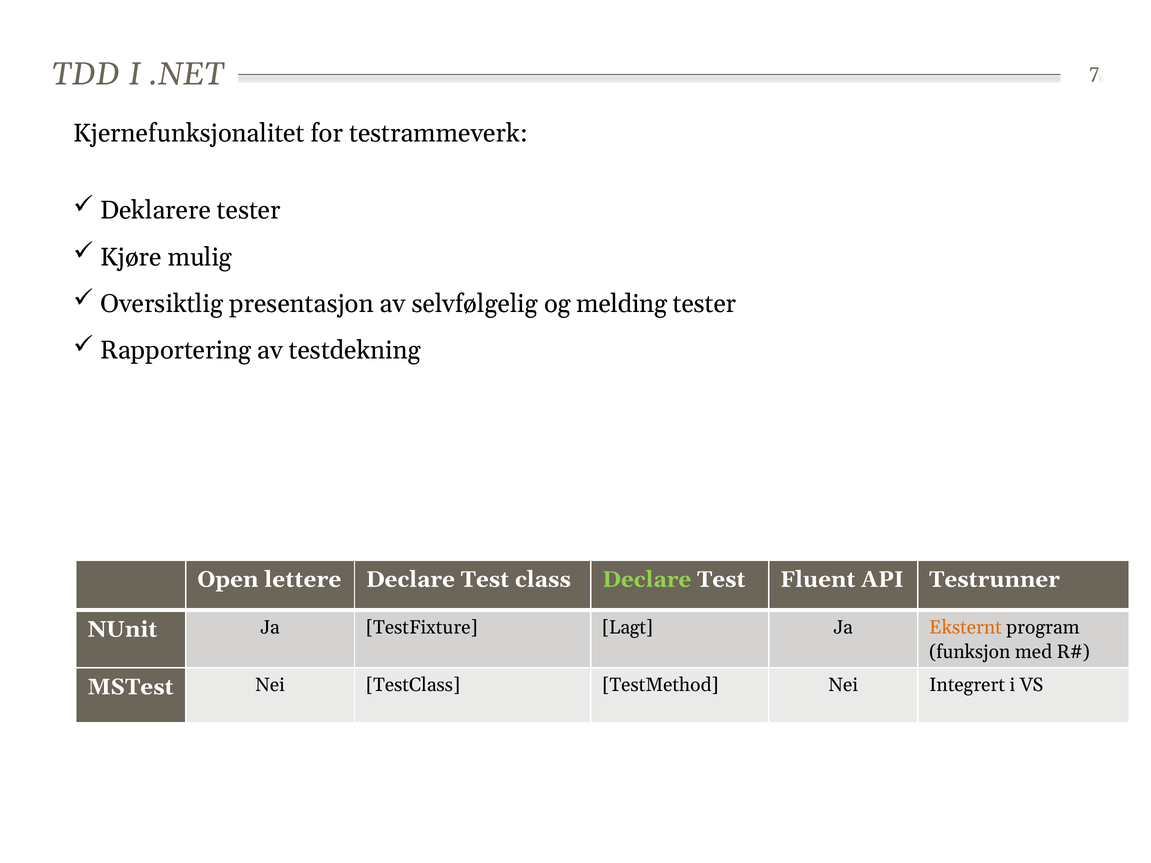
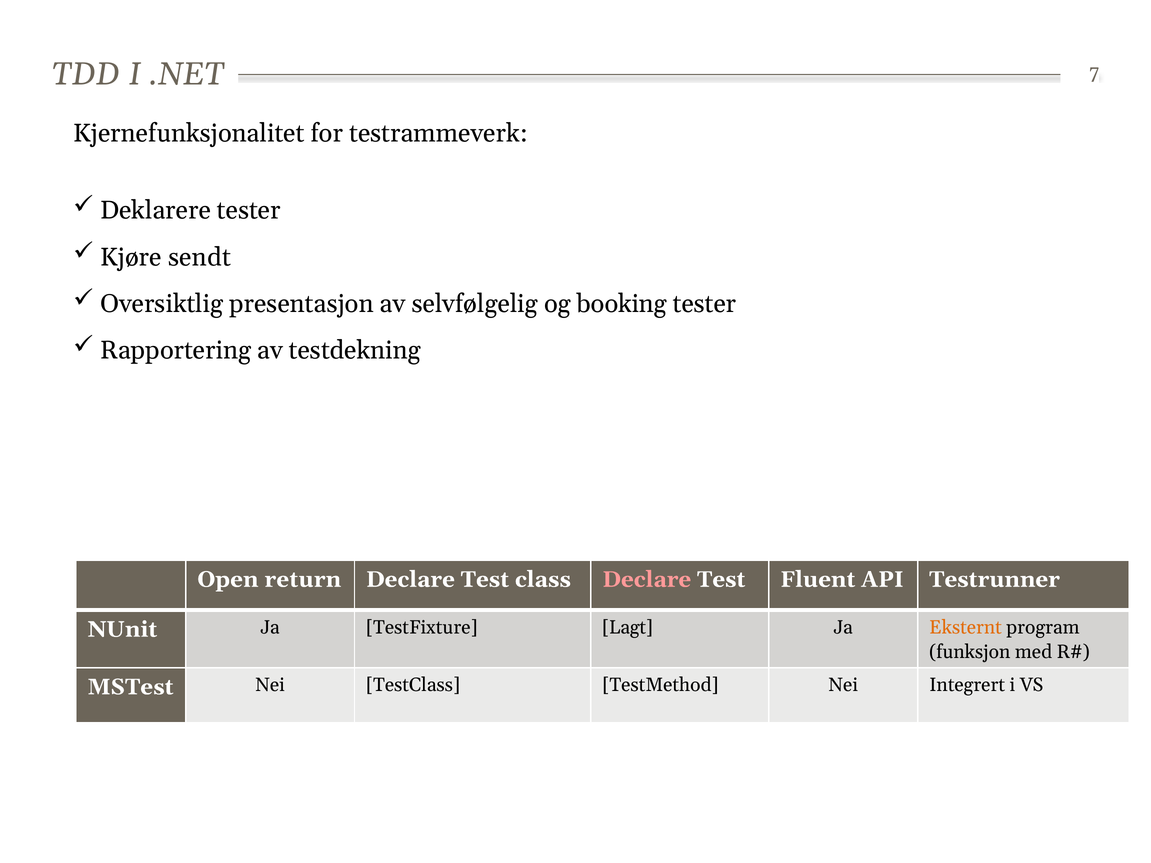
mulig: mulig -> sendt
melding: melding -> booking
lettere: lettere -> return
Declare at (647, 580) colour: light green -> pink
